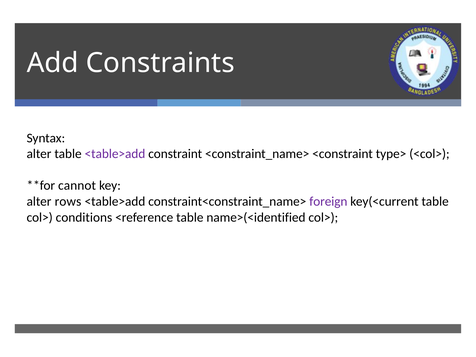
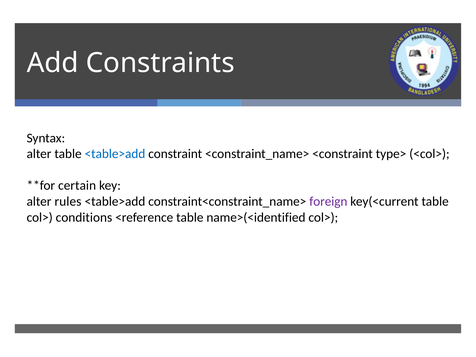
<table>add at (115, 154) colour: purple -> blue
cannot: cannot -> certain
rows: rows -> rules
